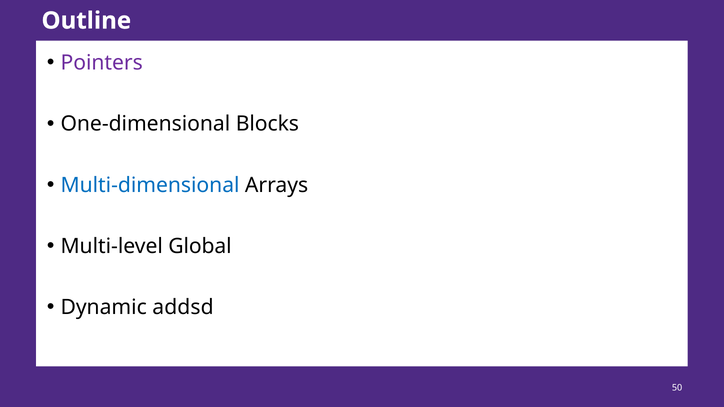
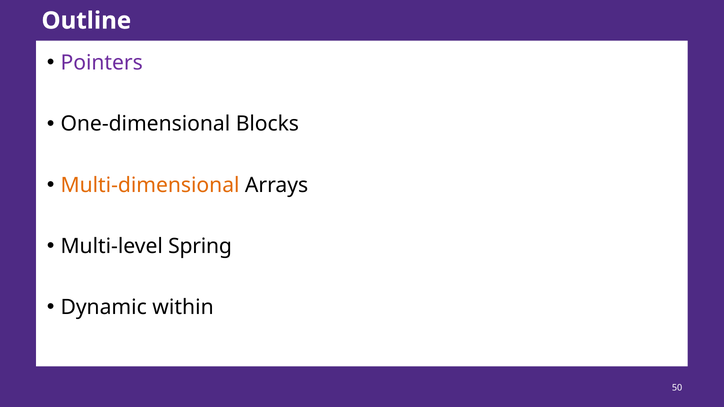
Multi-dimensional colour: blue -> orange
Global: Global -> Spring
addsd: addsd -> within
